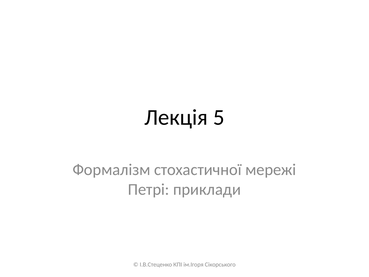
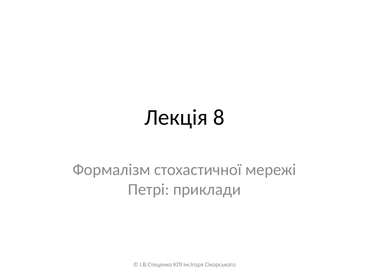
5: 5 -> 8
